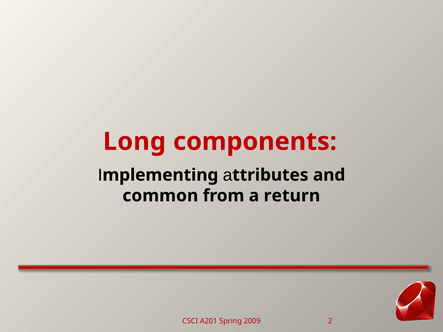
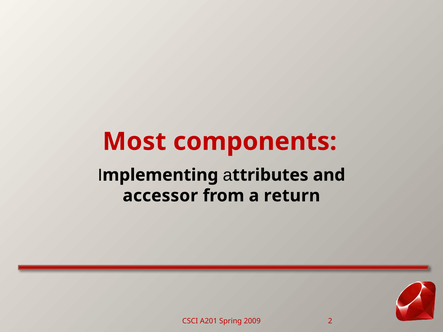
Long: Long -> Most
common: common -> accessor
